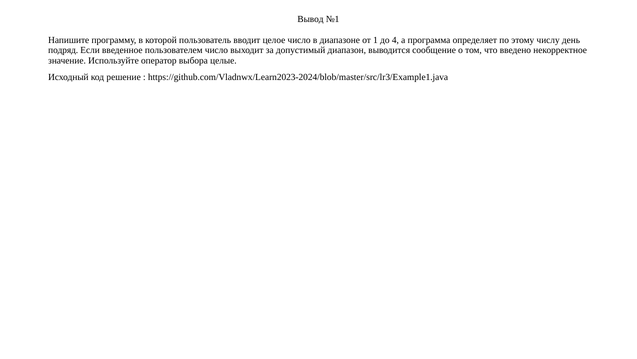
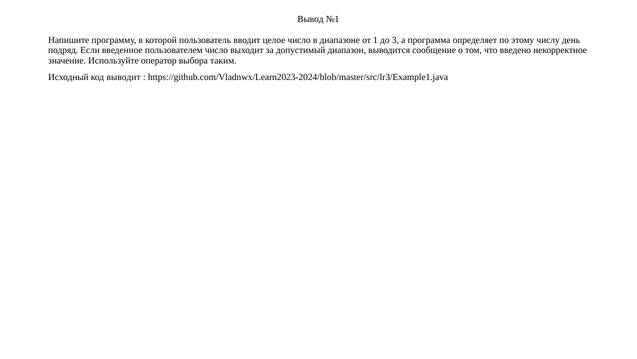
4: 4 -> 3
целые: целые -> таким
решение: решение -> выводит
